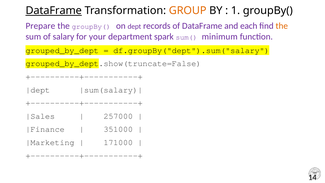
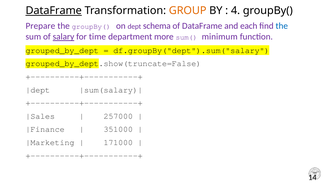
1: 1 -> 4
records: records -> schema
the at (282, 26) colour: orange -> blue
salary underline: none -> present
your: your -> time
spark: spark -> more
